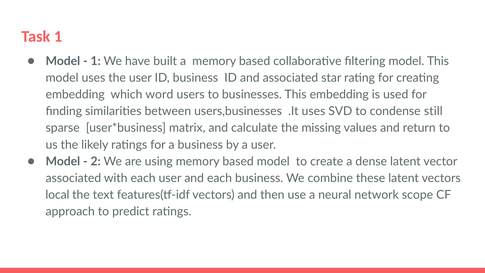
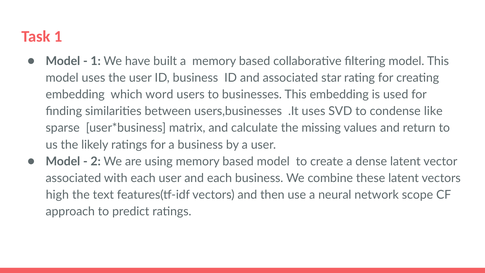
still: still -> like
local: local -> high
